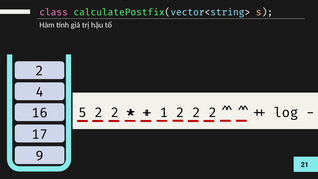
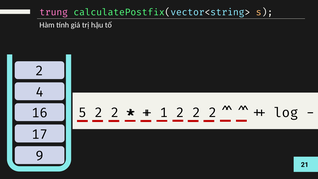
class: class -> trung
